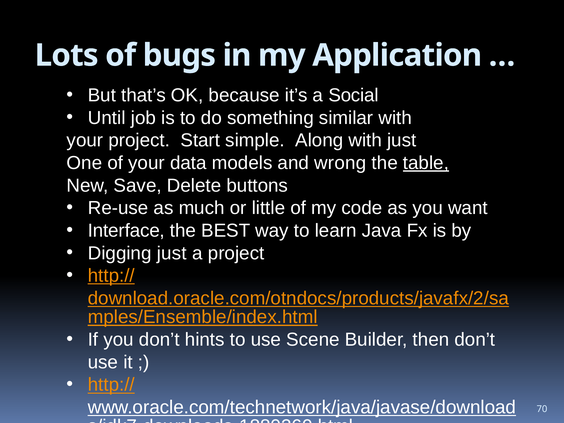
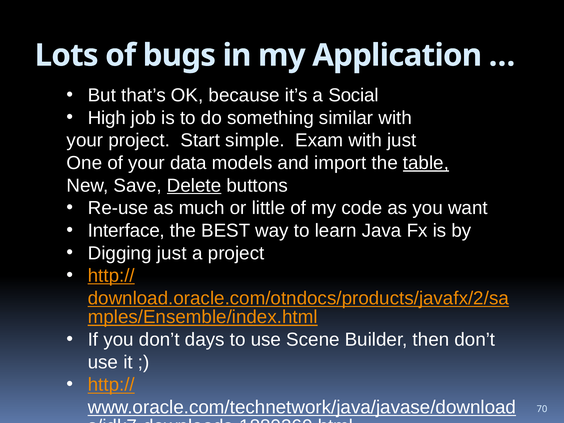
Until: Until -> High
Along: Along -> Exam
wrong: wrong -> import
Delete underline: none -> present
hints: hints -> days
